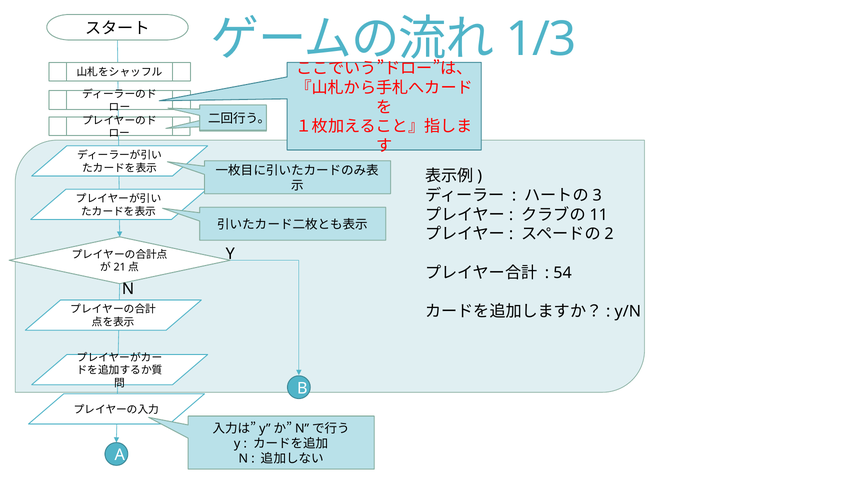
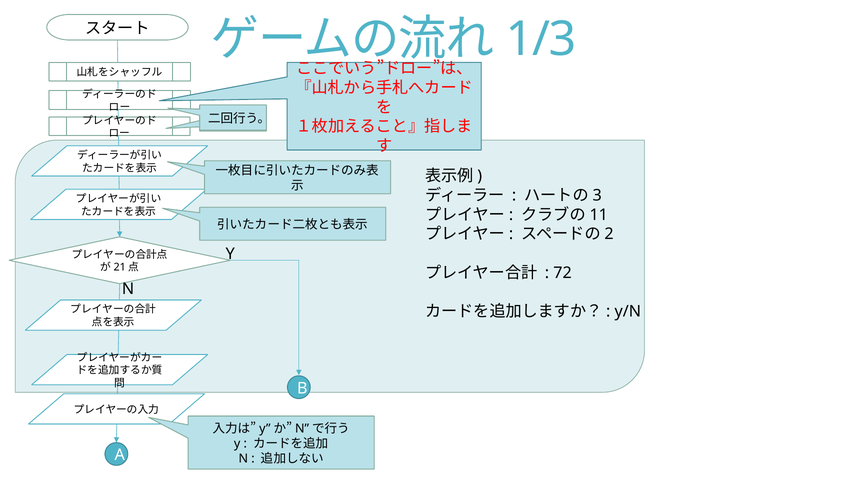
54: 54 -> 72
